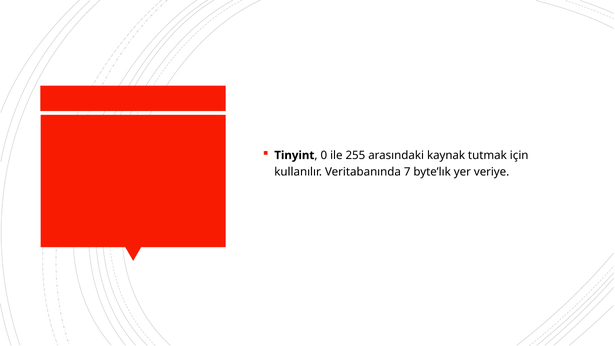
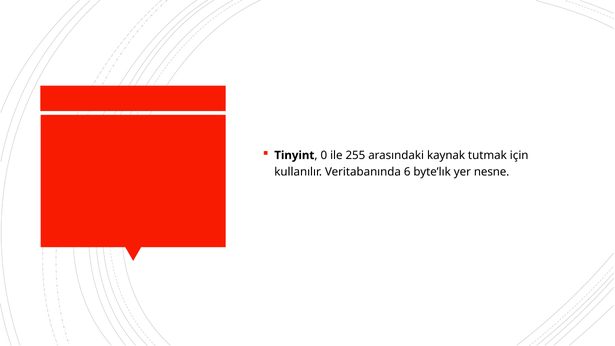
7: 7 -> 6
veriye: veriye -> nesne
